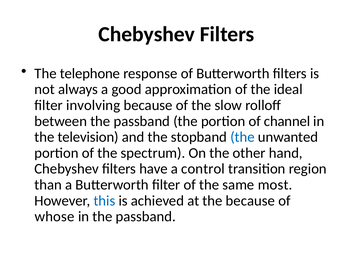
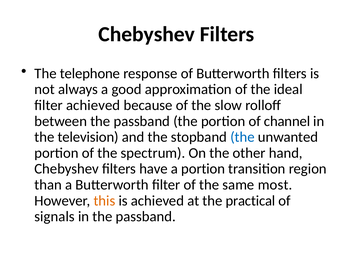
filter involving: involving -> achieved
a control: control -> portion
this colour: blue -> orange
the because: because -> practical
whose: whose -> signals
